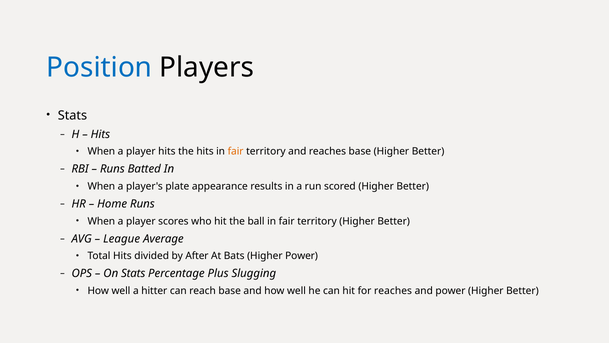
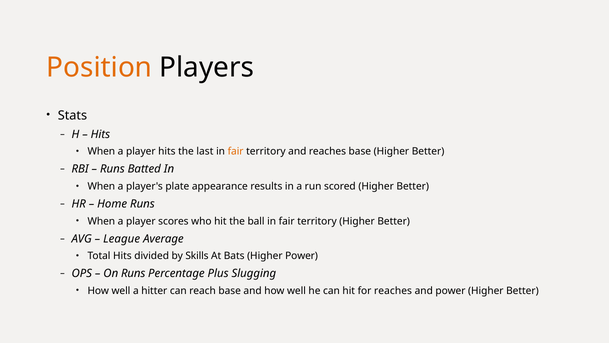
Position colour: blue -> orange
the hits: hits -> last
After: After -> Skills
On Stats: Stats -> Runs
